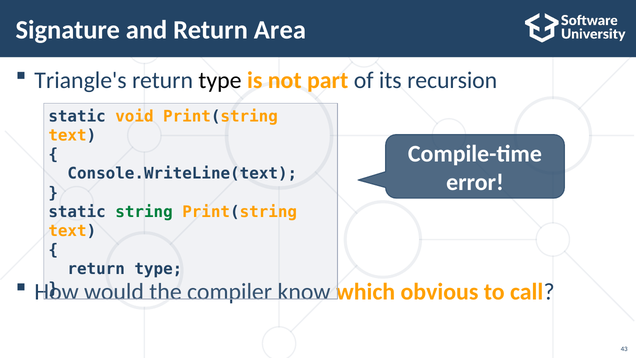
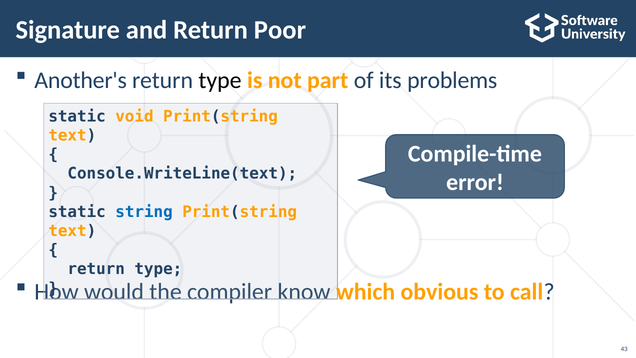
Area: Area -> Poor
Triangle's: Triangle's -> Another's
recursion: recursion -> problems
string colour: green -> blue
